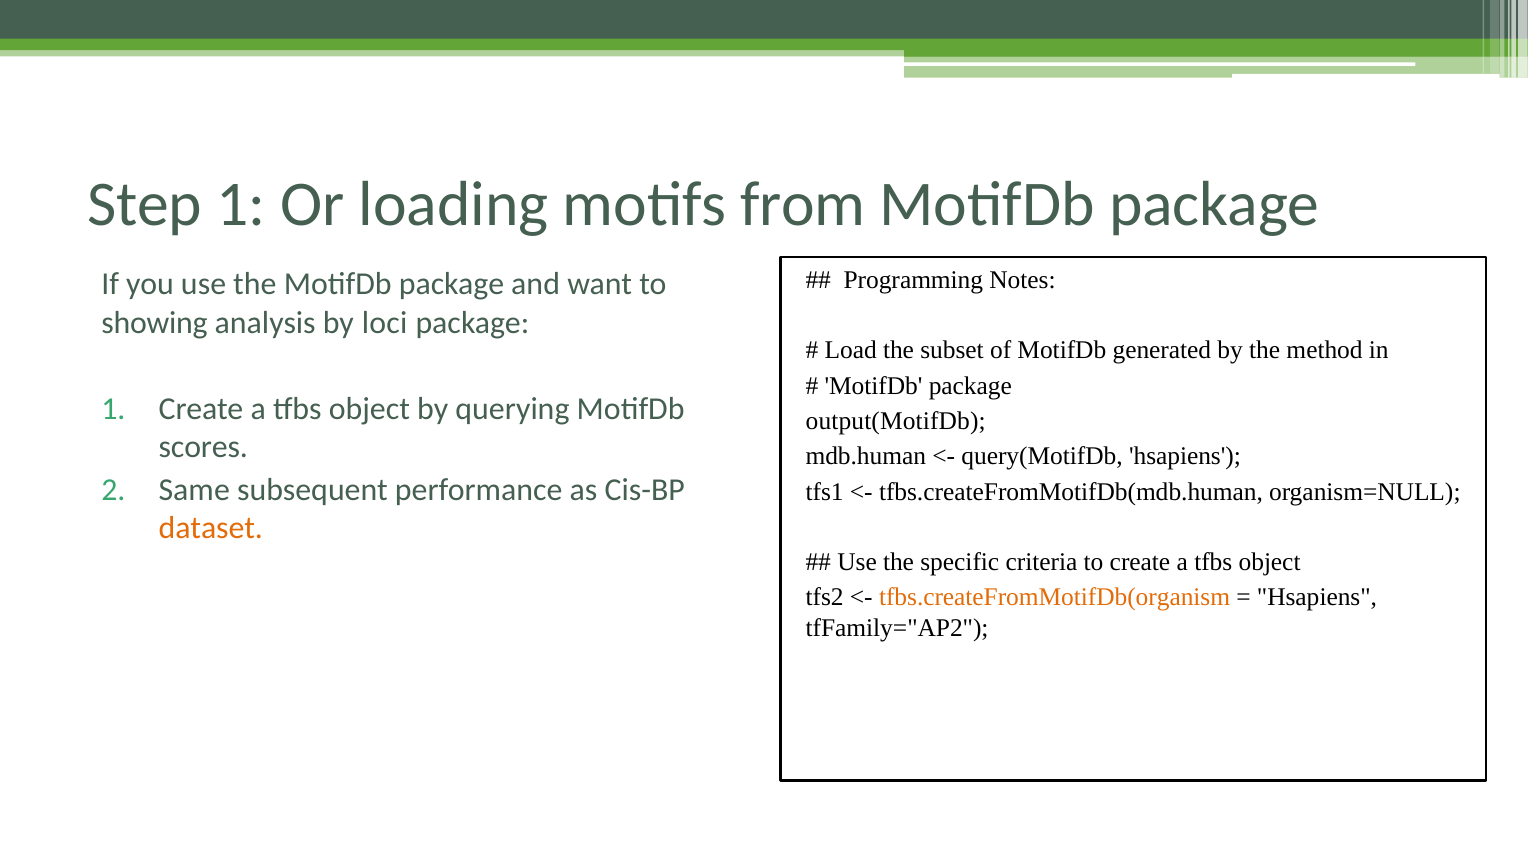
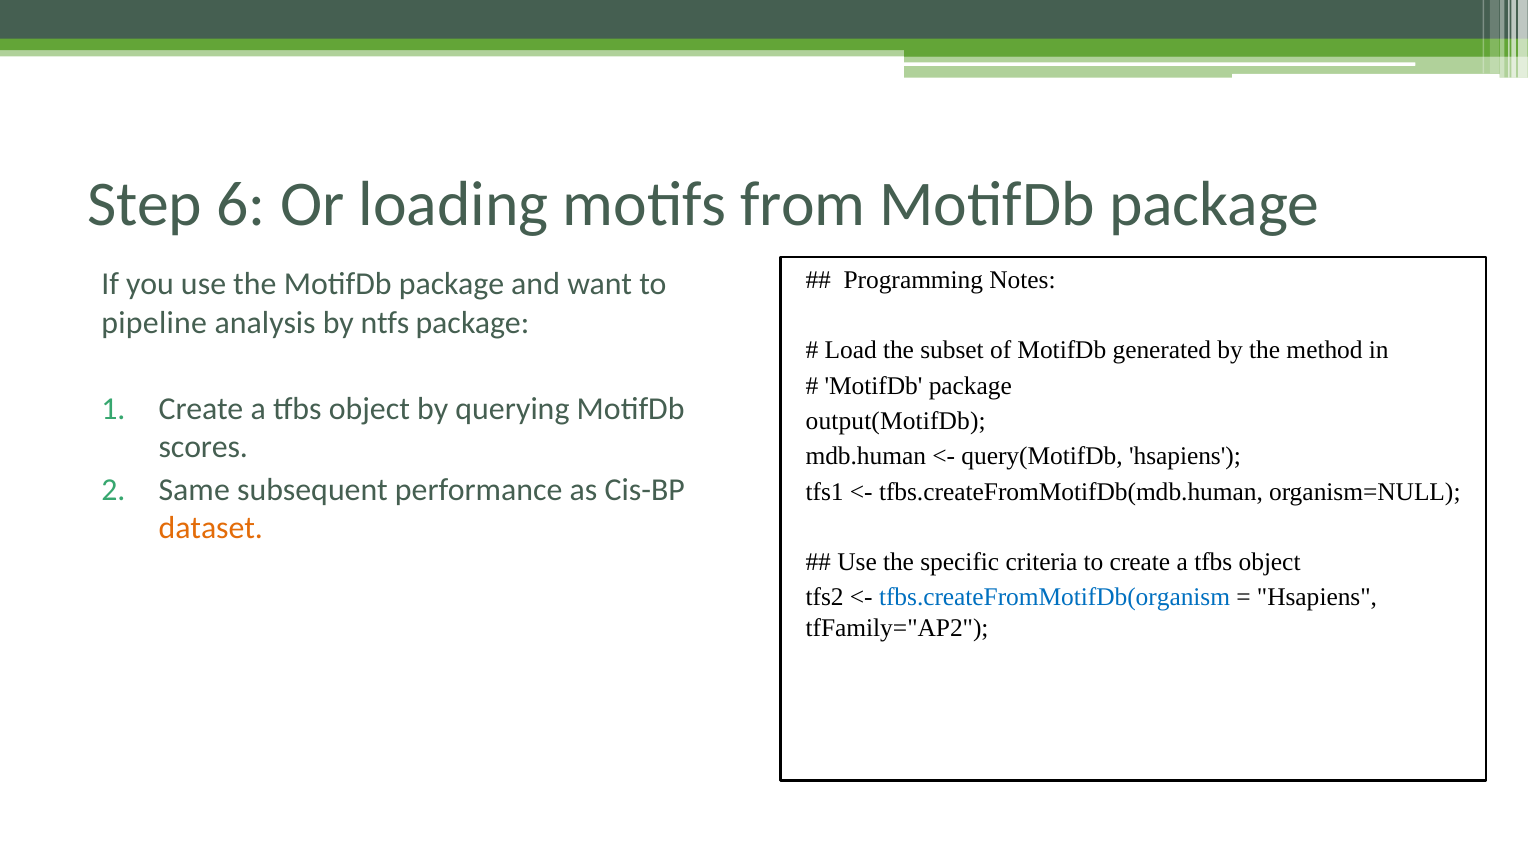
Step 1: 1 -> 6
showing: showing -> pipeline
loci: loci -> ntfs
tfbs.createFromMotifDb(organism colour: orange -> blue
